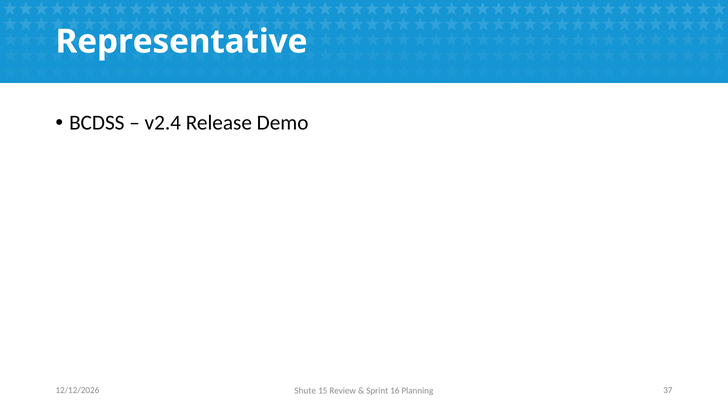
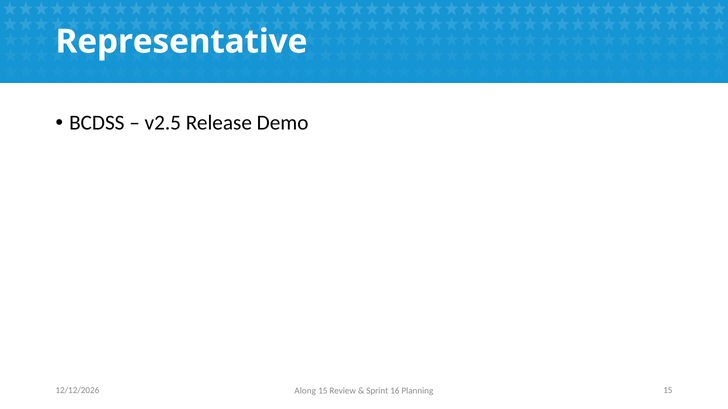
v2.4: v2.4 -> v2.5
Shute: Shute -> Along
Planning 37: 37 -> 15
